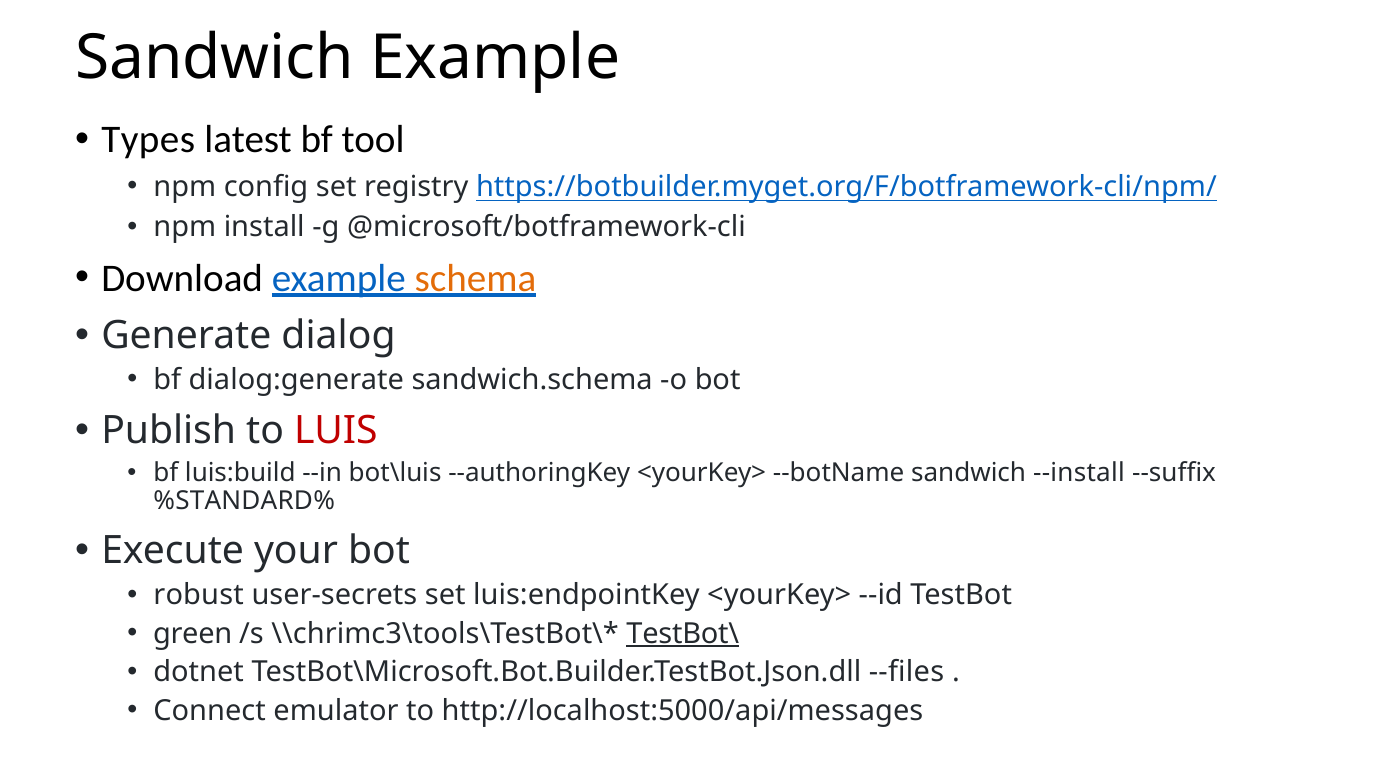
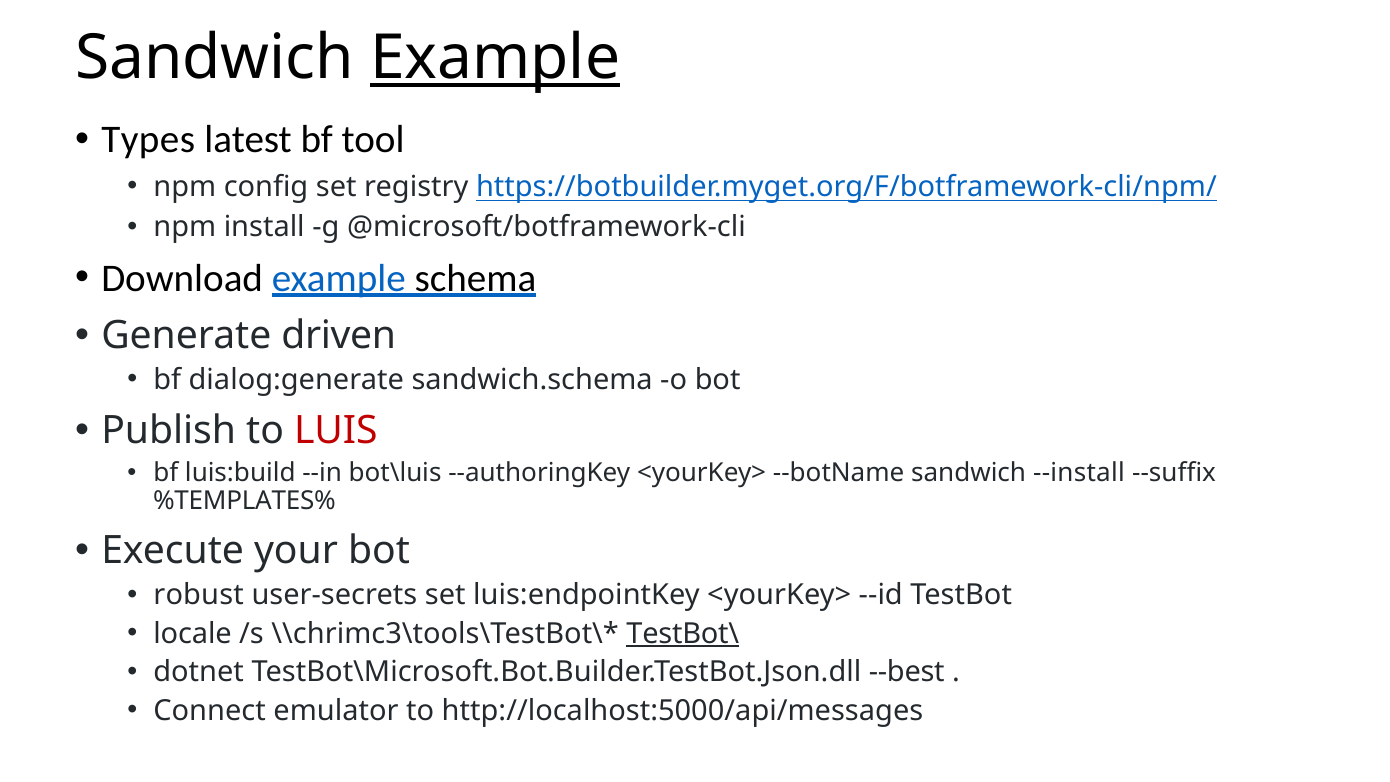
Example at (495, 58) underline: none -> present
schema colour: orange -> black
dialog: dialog -> driven
%STANDARD%: %STANDARD% -> %TEMPLATES%
green: green -> locale
--files: --files -> --best
